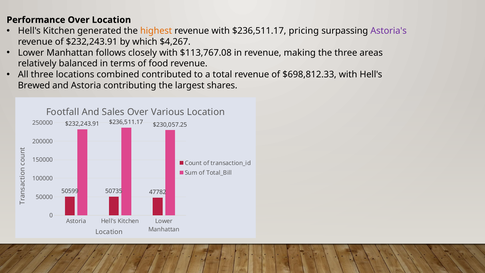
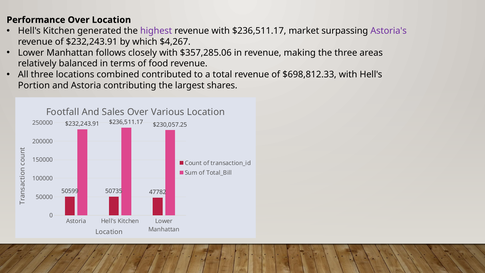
highest colour: orange -> purple
pricing: pricing -> market
$113,767.08: $113,767.08 -> $357,285.06
Brewed: Brewed -> Portion
